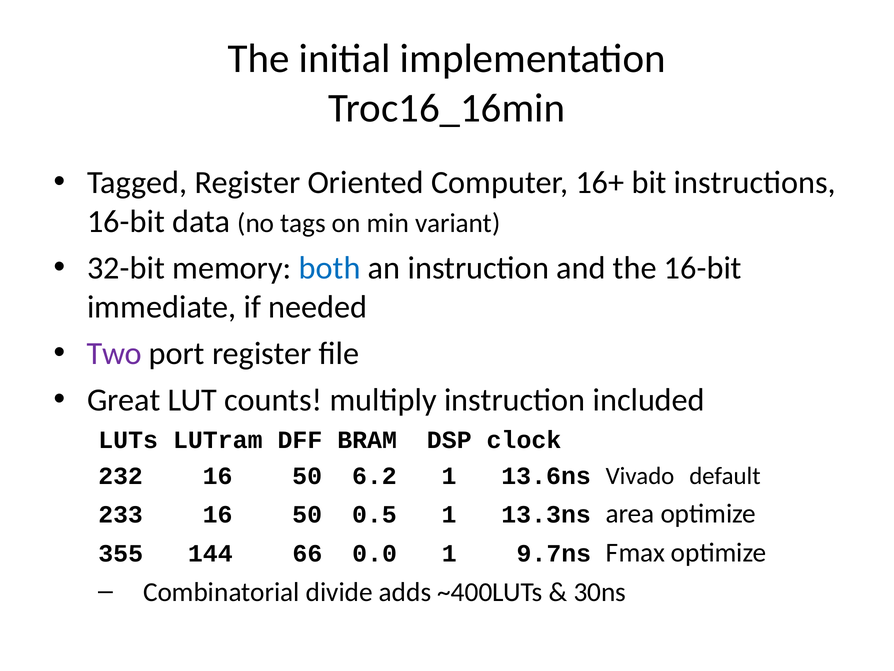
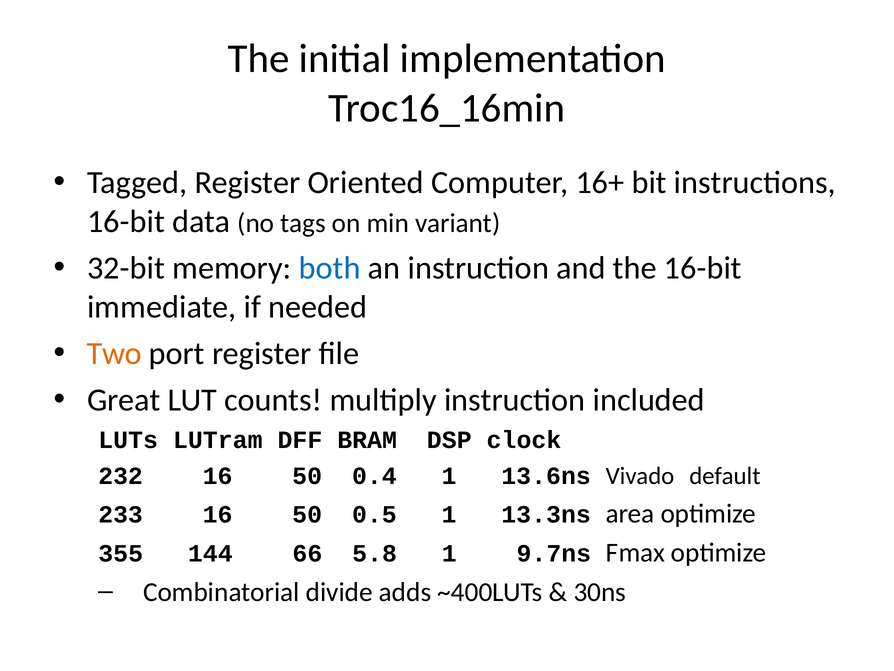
Two colour: purple -> orange
6.2: 6.2 -> 0.4
0.0: 0.0 -> 5.8
